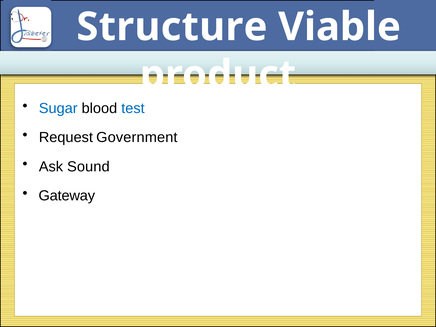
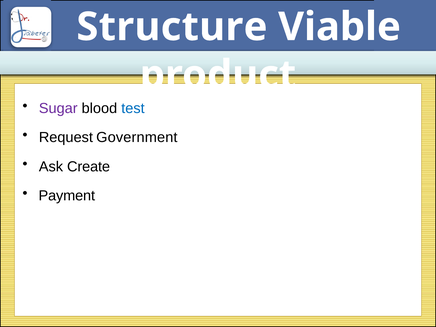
Sugar colour: blue -> purple
Sound: Sound -> Create
Gateway: Gateway -> Payment
